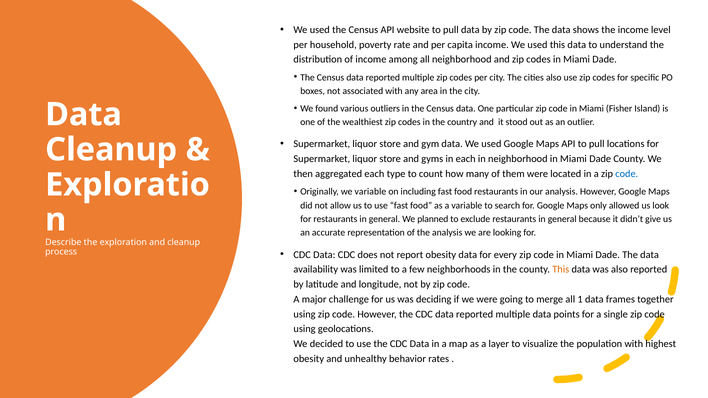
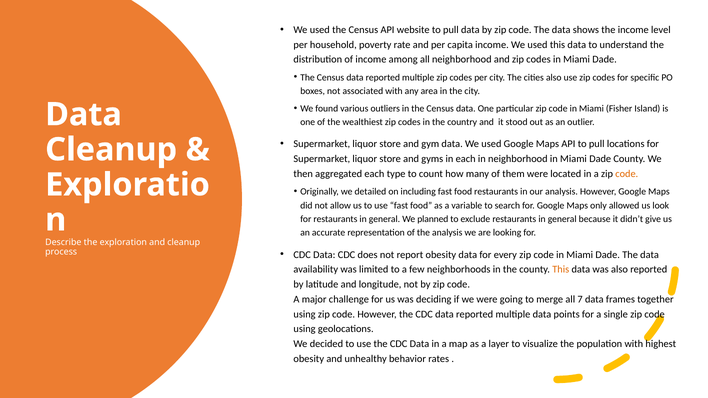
code at (627, 174) colour: blue -> orange
we variable: variable -> detailed
1: 1 -> 7
